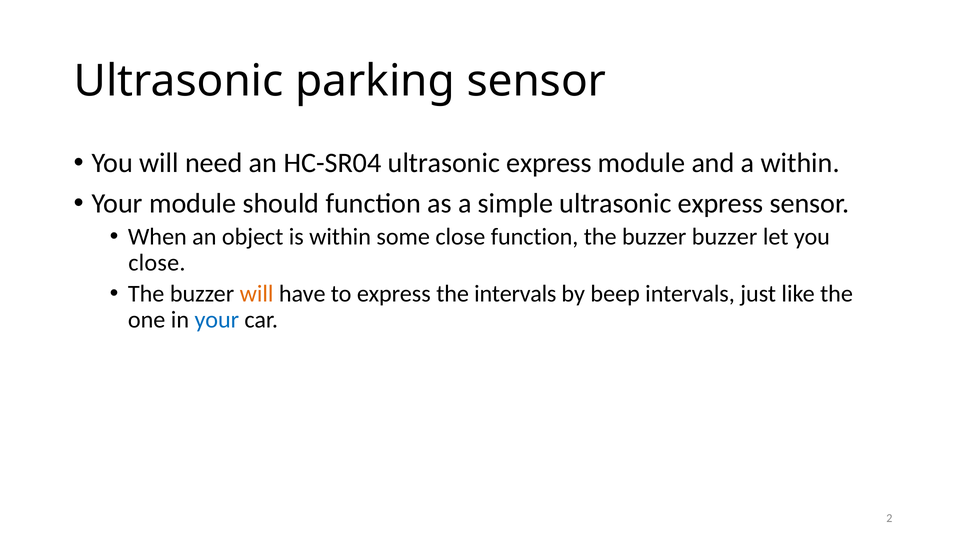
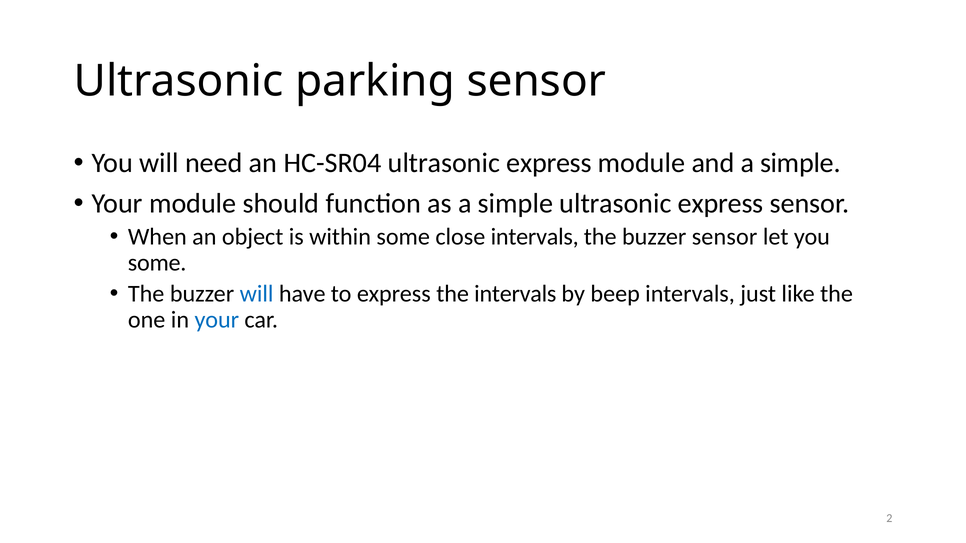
and a within: within -> simple
close function: function -> intervals
buzzer buzzer: buzzer -> sensor
close at (157, 263): close -> some
will at (257, 294) colour: orange -> blue
